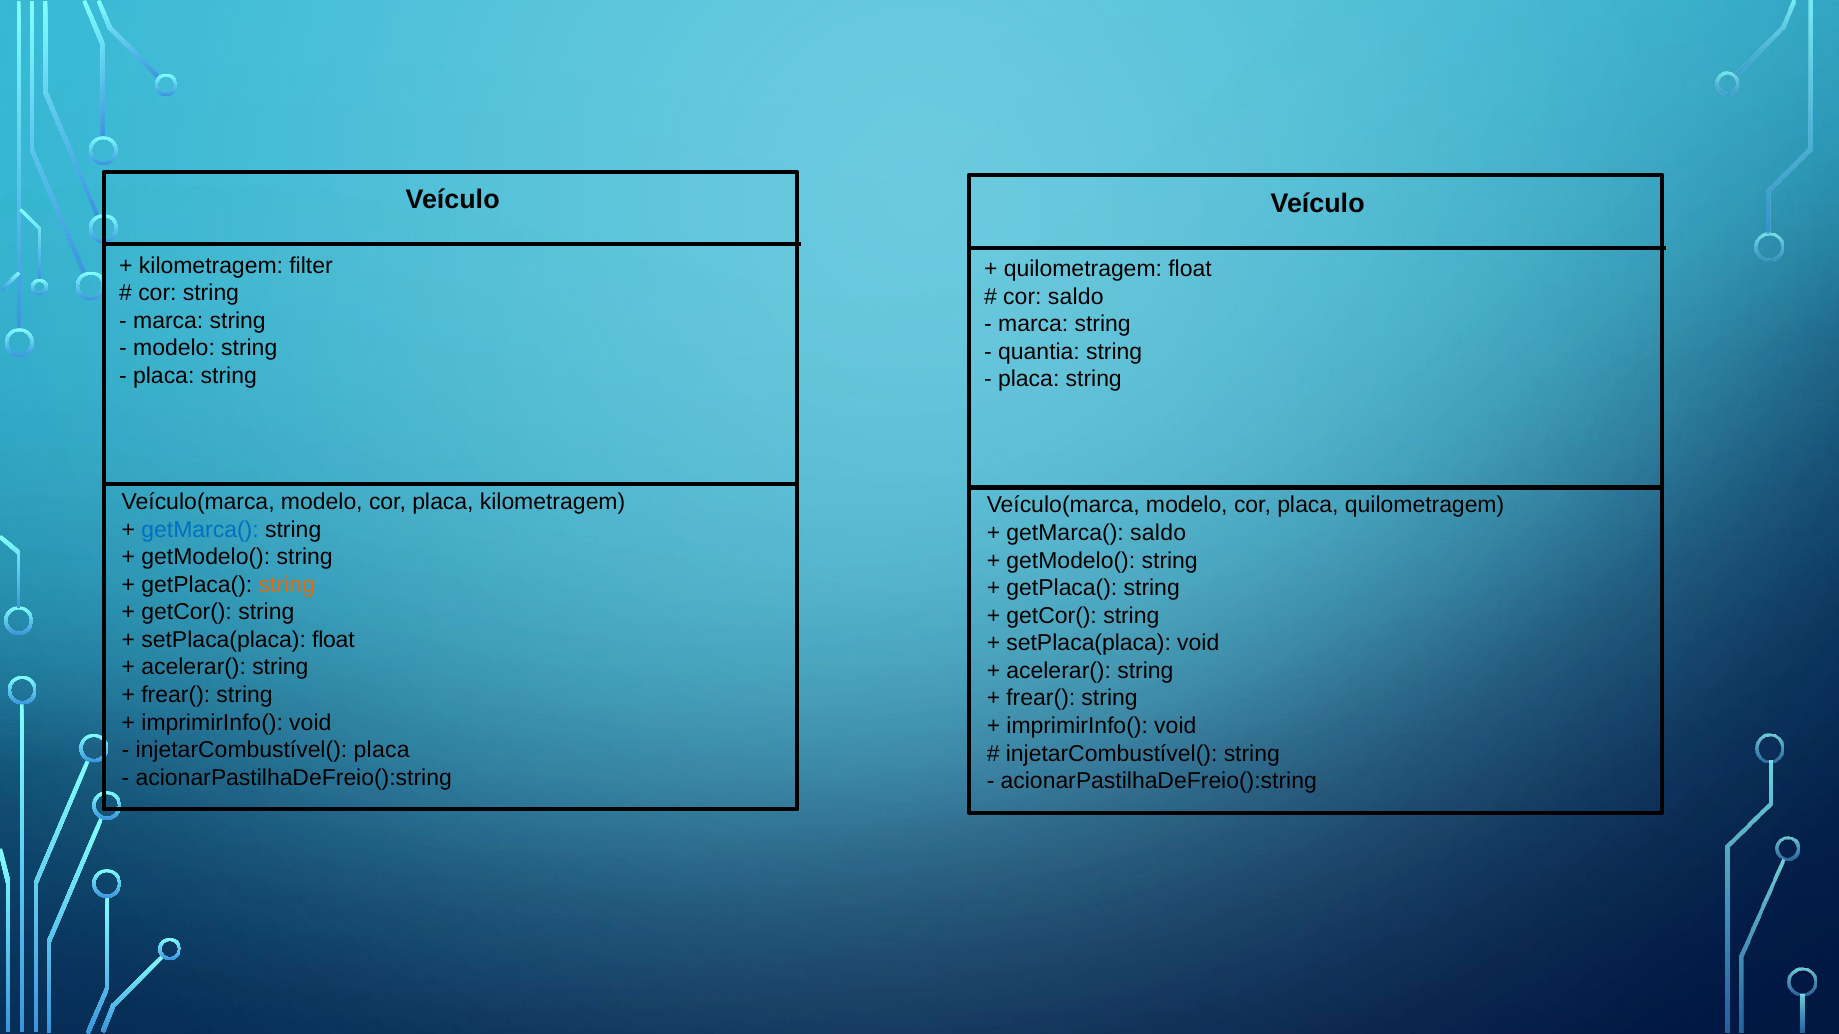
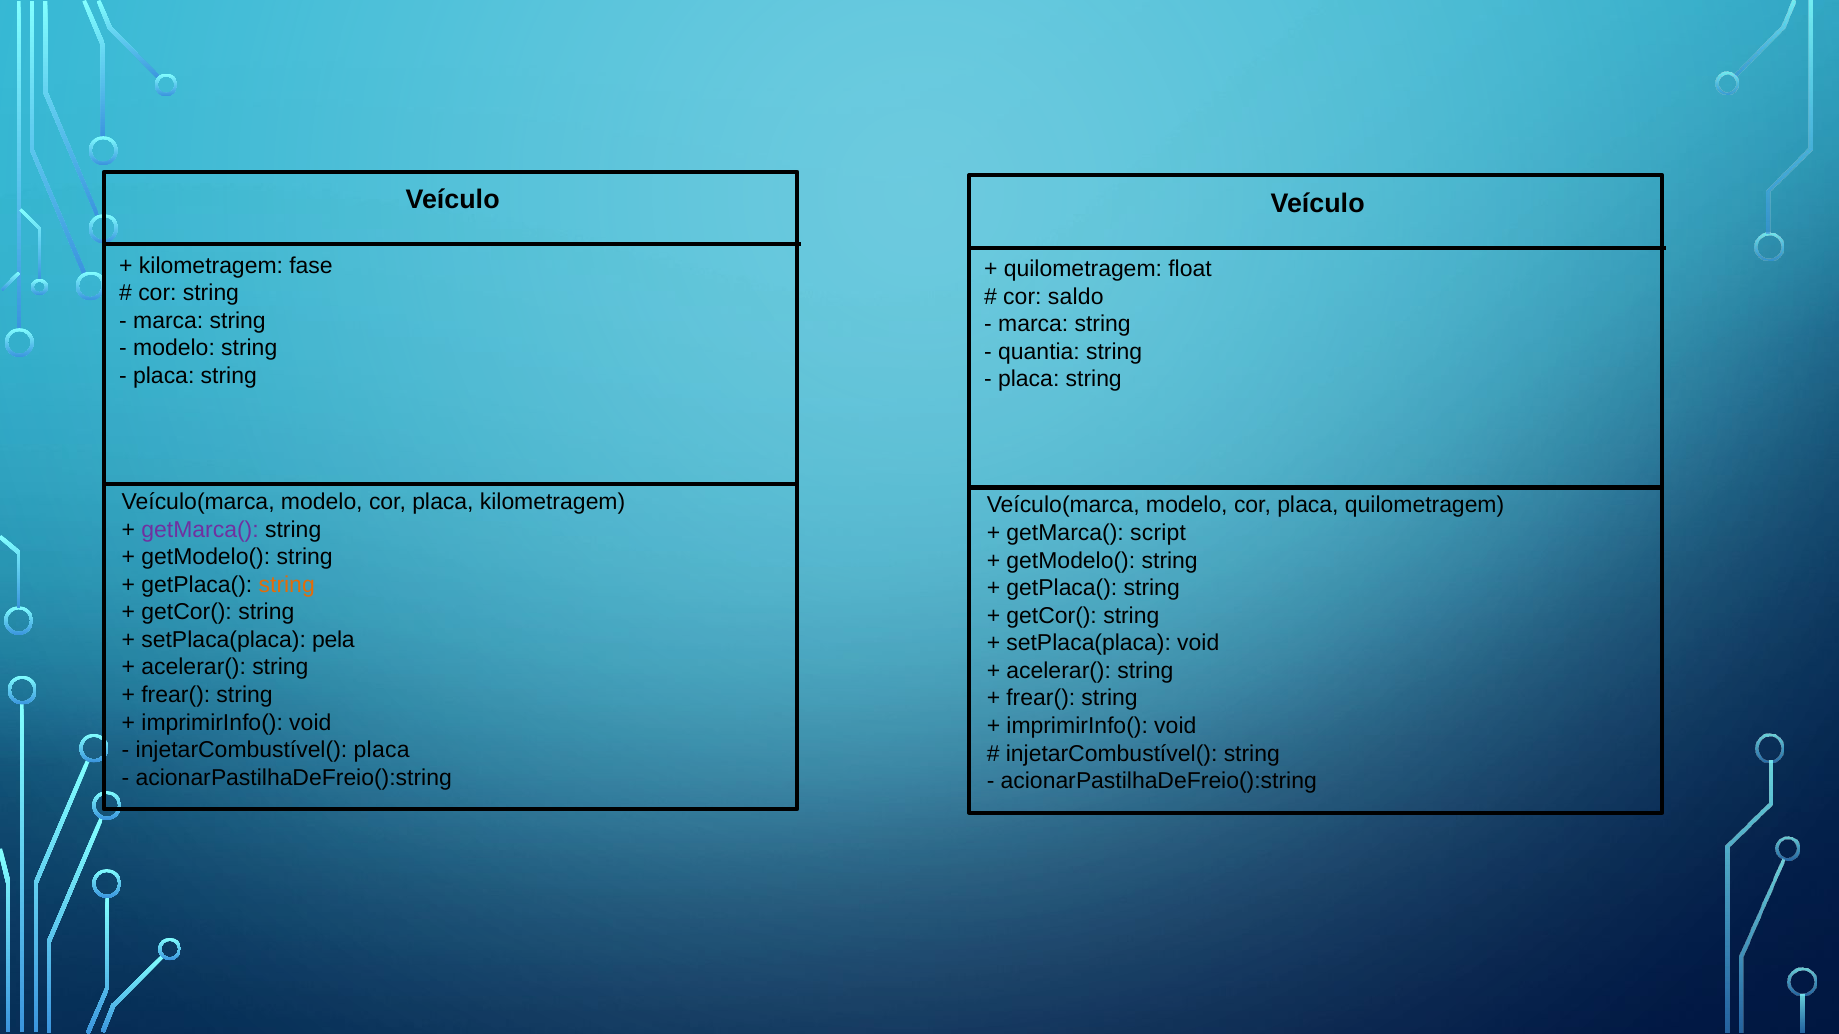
filter: filter -> fase
getMarca( at (200, 530) colour: blue -> purple
getMarca( saldo: saldo -> script
setPlaca(placa float: float -> pela
